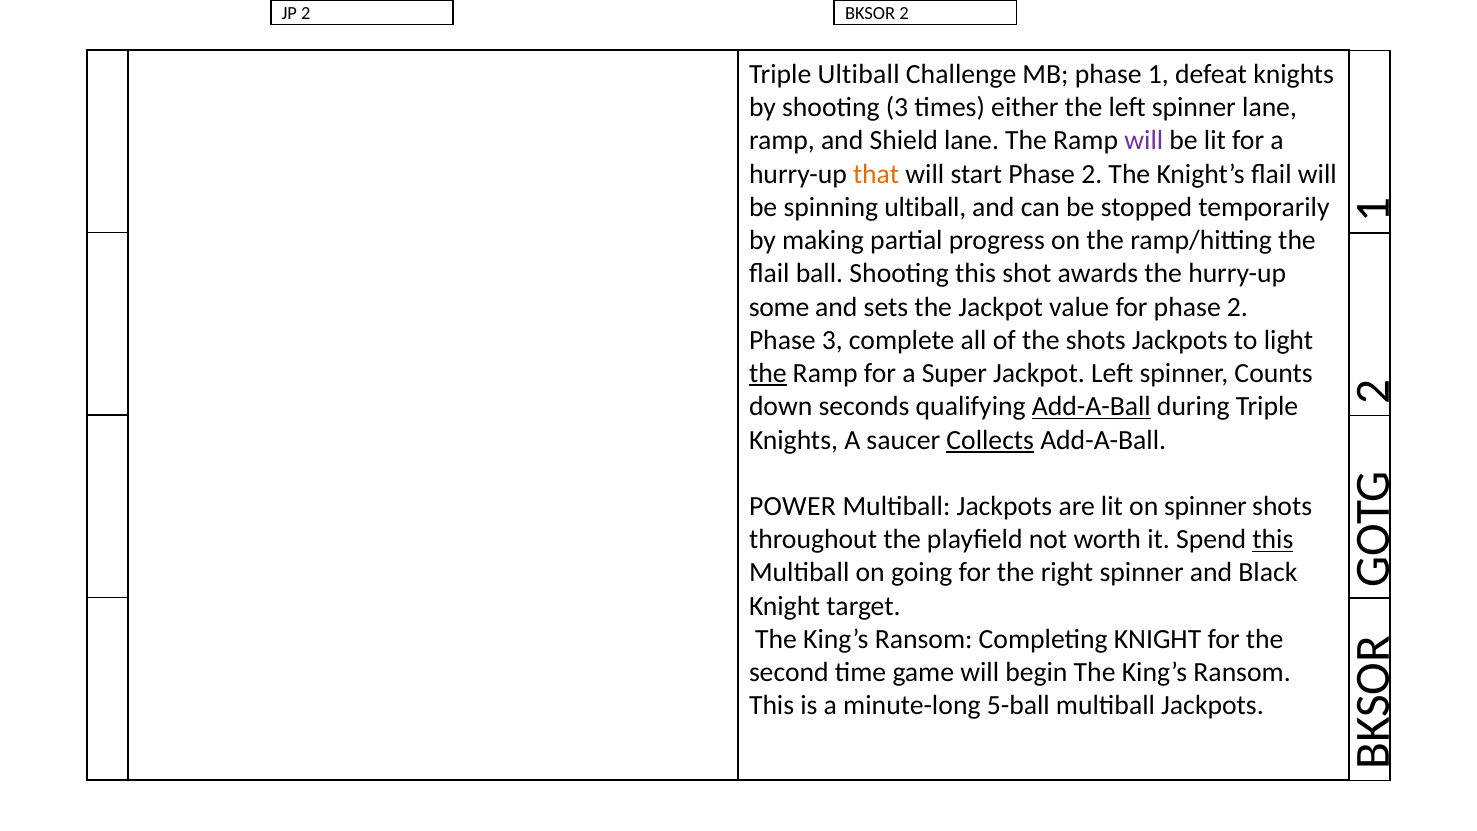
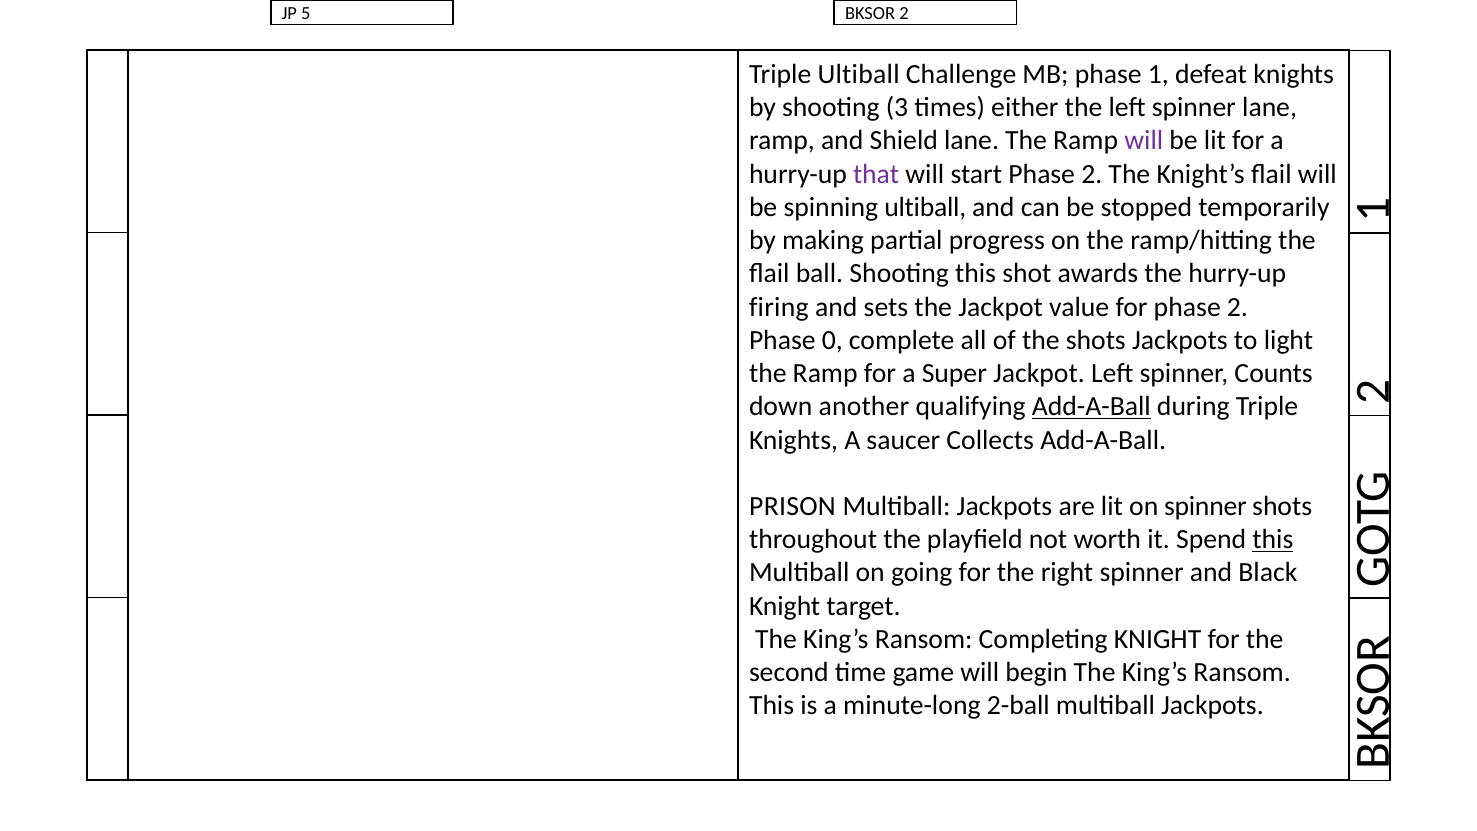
JP 2: 2 -> 5
that colour: orange -> purple
some: some -> firing
Phase 3: 3 -> 0
the at (768, 373) underline: present -> none
seconds: seconds -> another
Collects underline: present -> none
POWER: POWER -> PRISON
5-ball: 5-ball -> 2-ball
